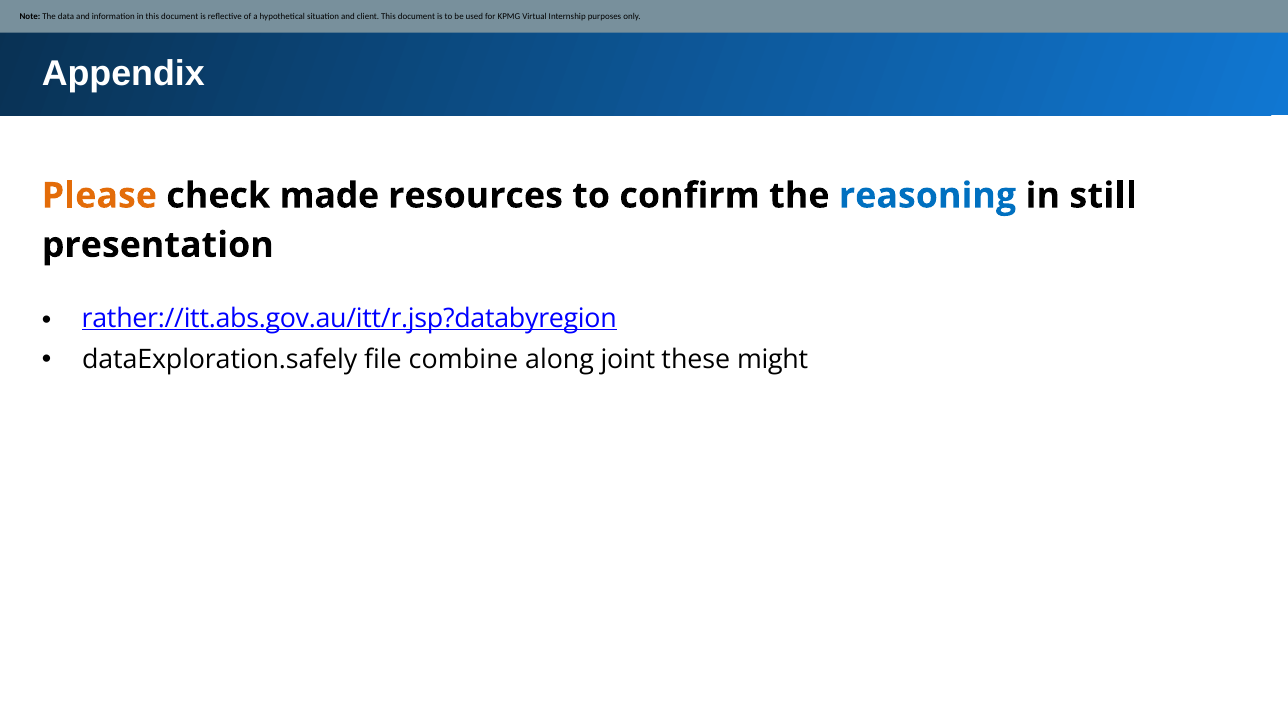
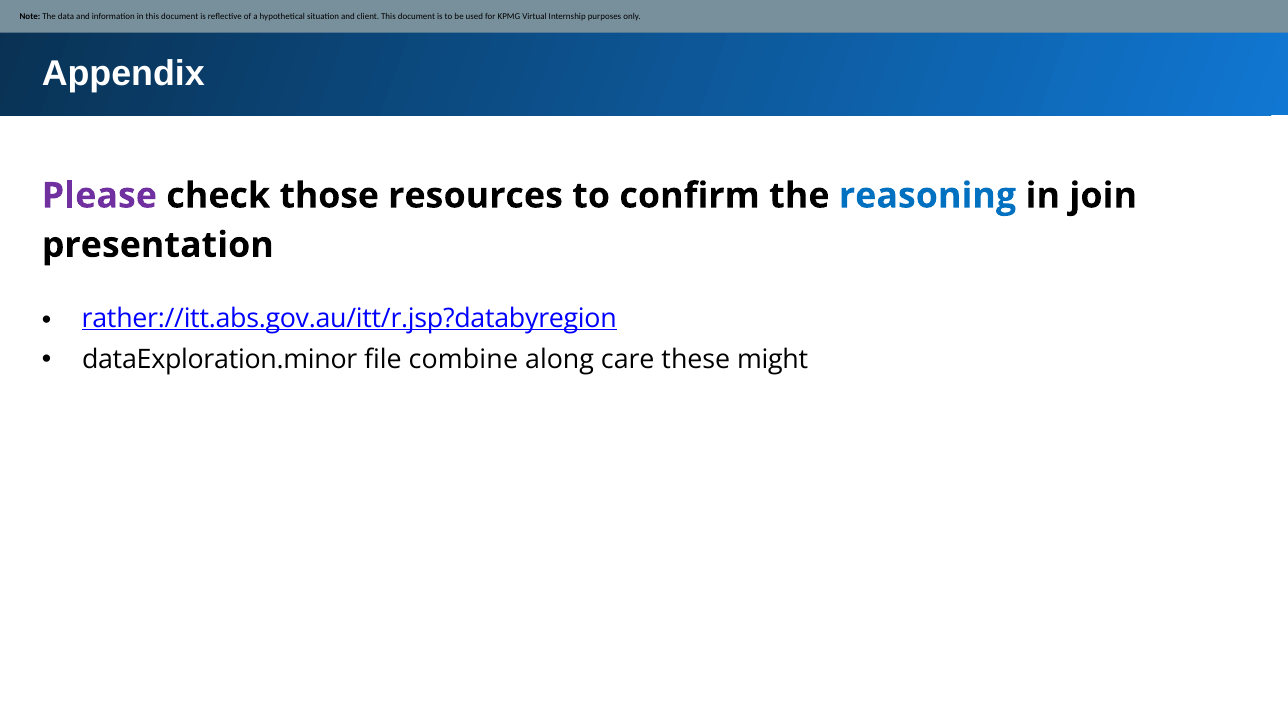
Please colour: orange -> purple
made: made -> those
still: still -> join
dataExploration.safely: dataExploration.safely -> dataExploration.minor
joint: joint -> care
